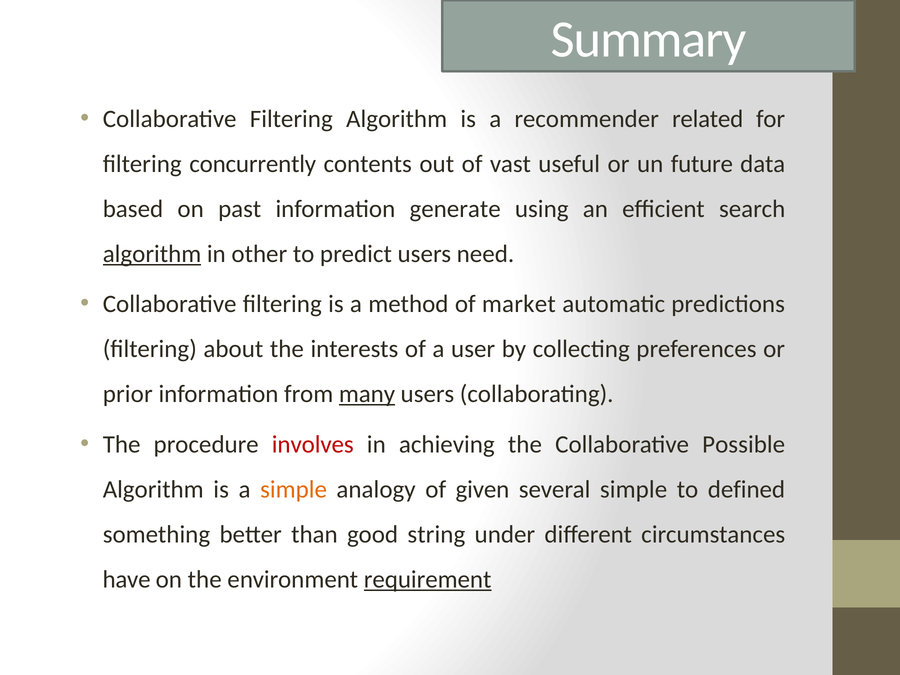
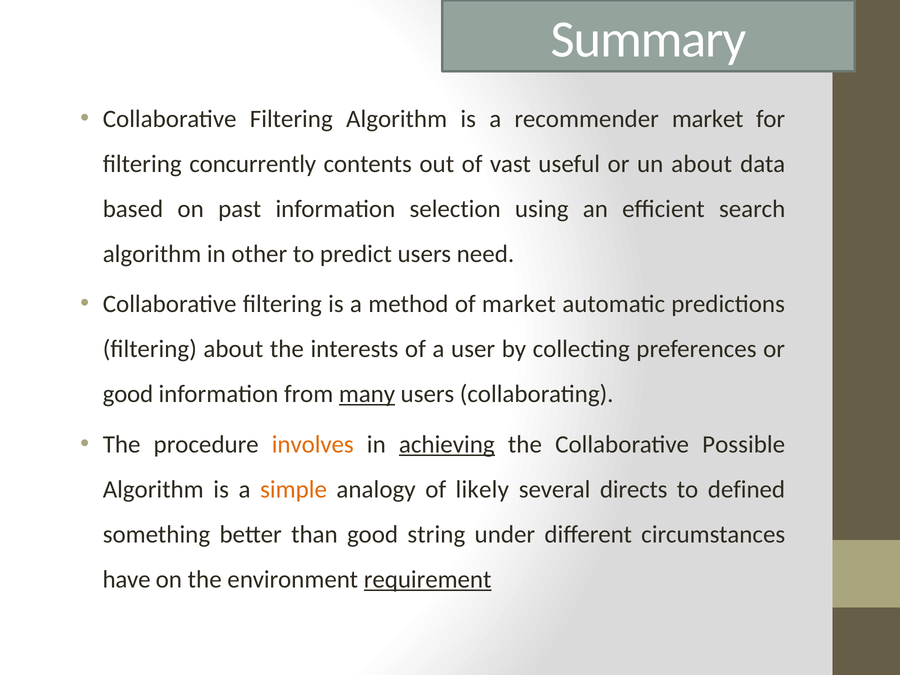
recommender related: related -> market
un future: future -> about
generate: generate -> selection
algorithm at (152, 254) underline: present -> none
prior at (128, 394): prior -> good
involves colour: red -> orange
achieving underline: none -> present
given: given -> likely
several simple: simple -> directs
